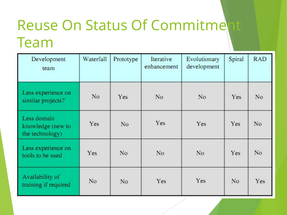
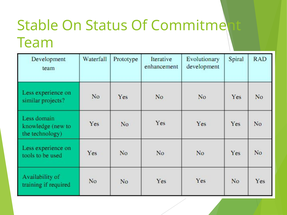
Reuse: Reuse -> Stable
